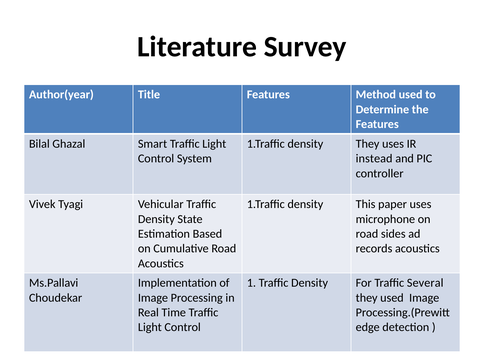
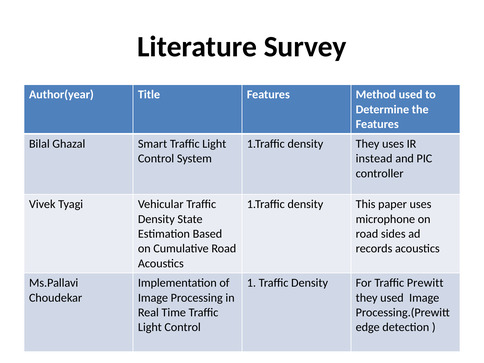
Several: Several -> Prewitt
